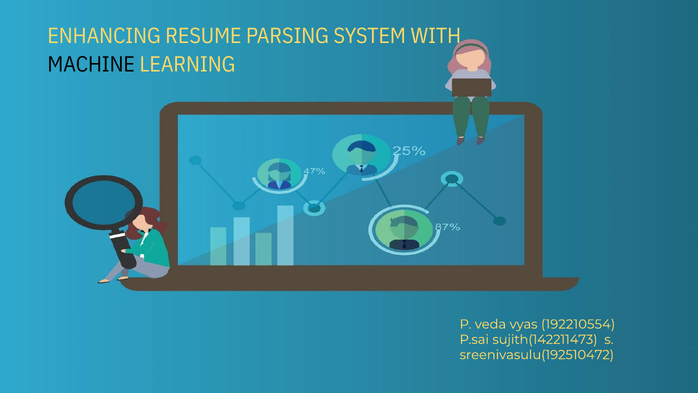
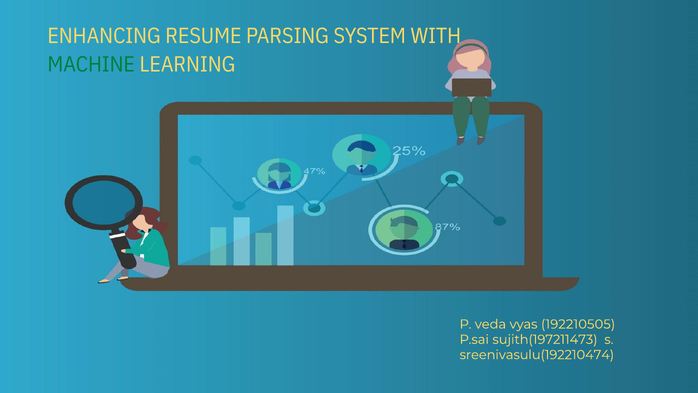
MACHINE colour: black -> green
192210554: 192210554 -> 192210505
sujith(142211473: sujith(142211473 -> sujith(197211473
sreenivasulu(192510472: sreenivasulu(192510472 -> sreenivasulu(192210474
